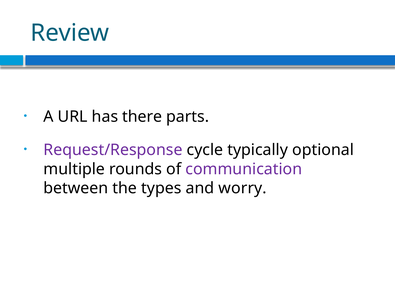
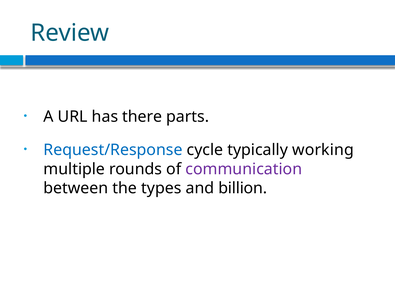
Request/Response colour: purple -> blue
optional: optional -> working
worry: worry -> billion
